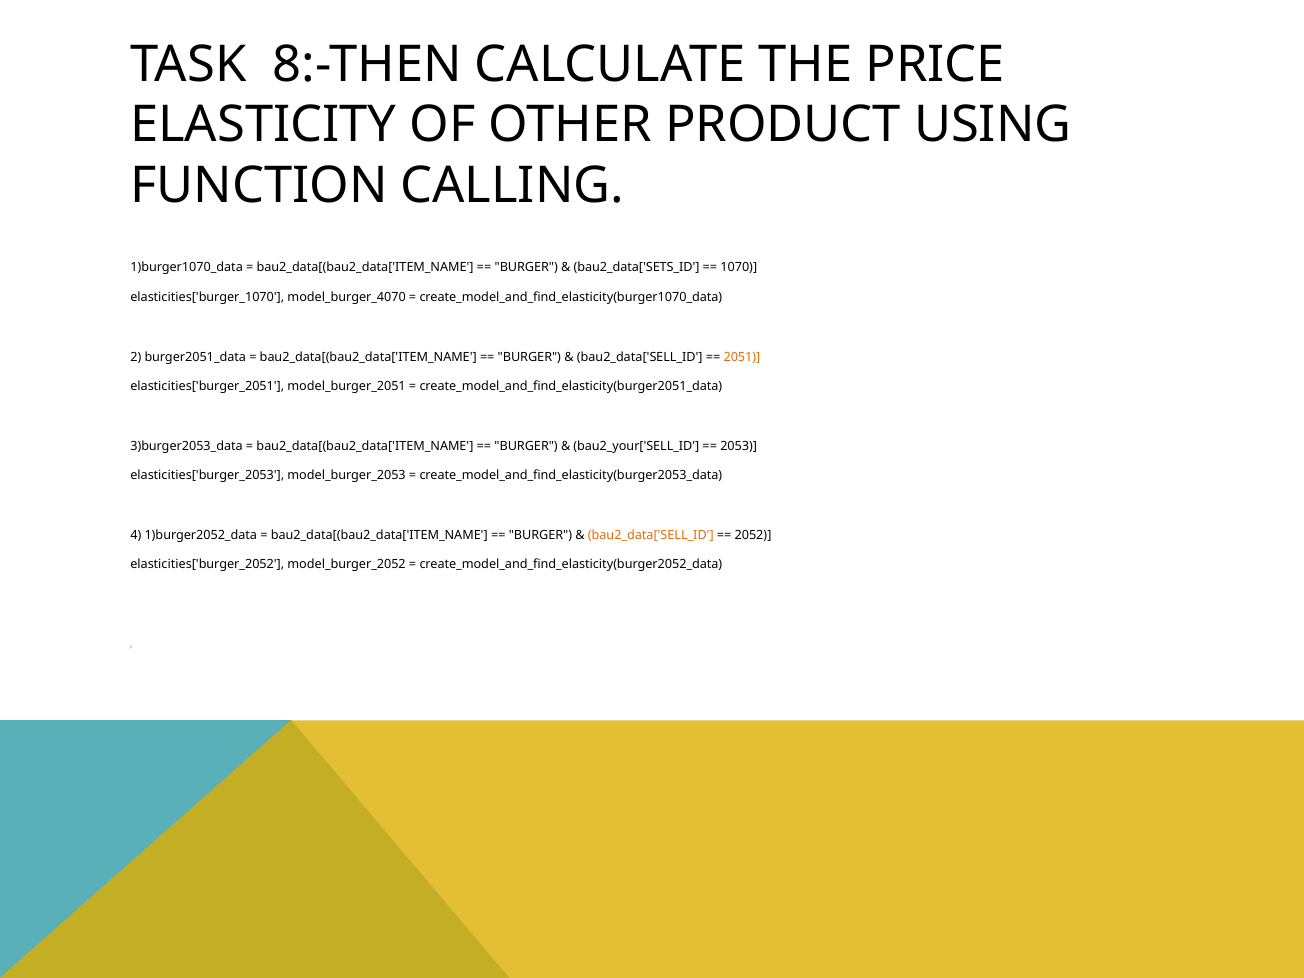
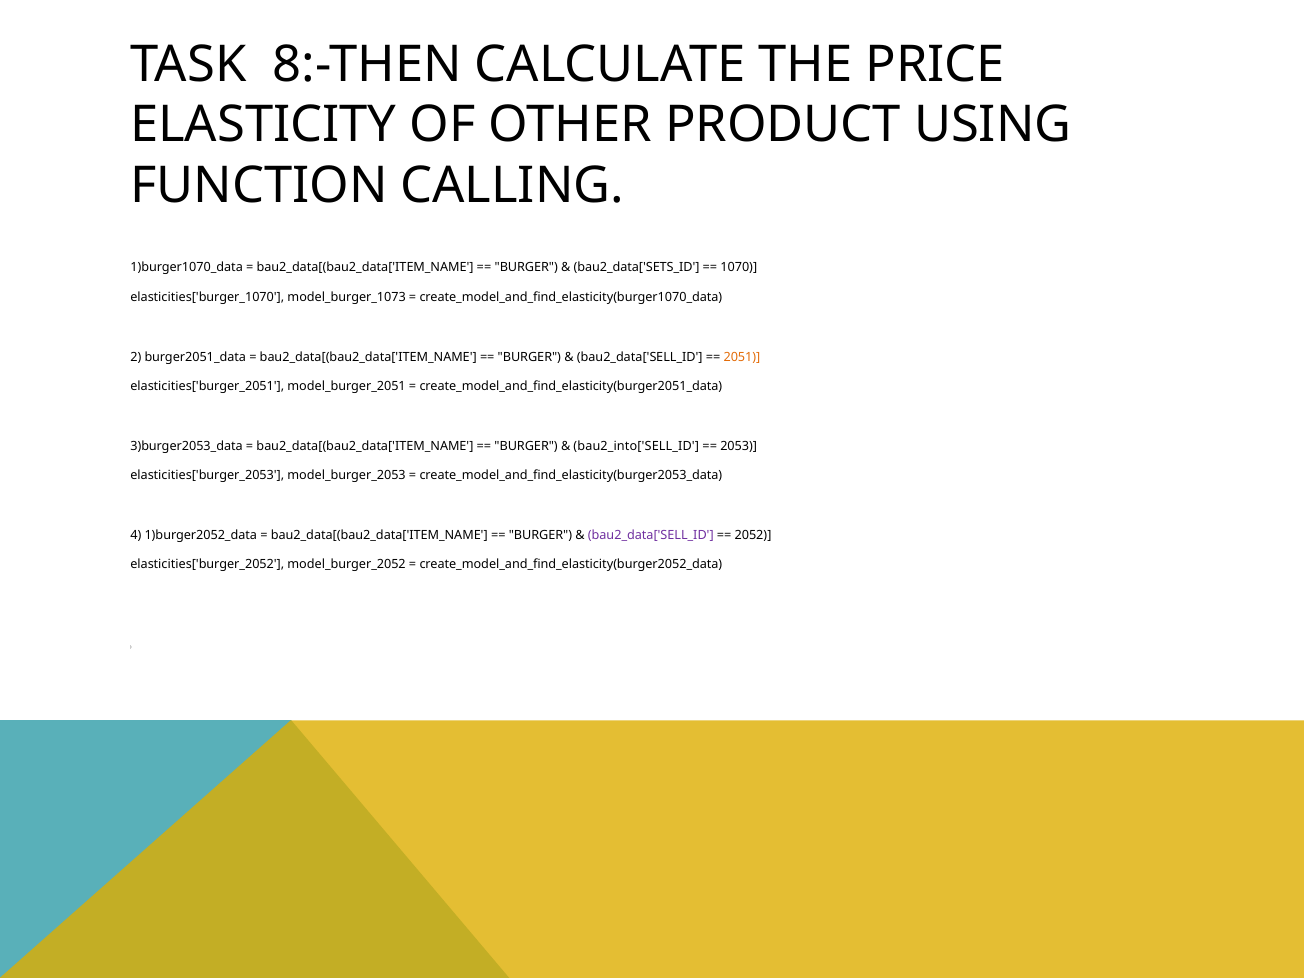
model_burger_4070: model_burger_4070 -> model_burger_1073
bau2_your['SELL_ID: bau2_your['SELL_ID -> bau2_into['SELL_ID
bau2_data['SELL_ID at (651, 535) colour: orange -> purple
